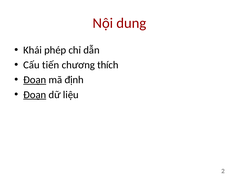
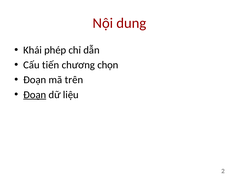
thích: thích -> chọn
Đoạn at (35, 80) underline: present -> none
định: định -> trên
